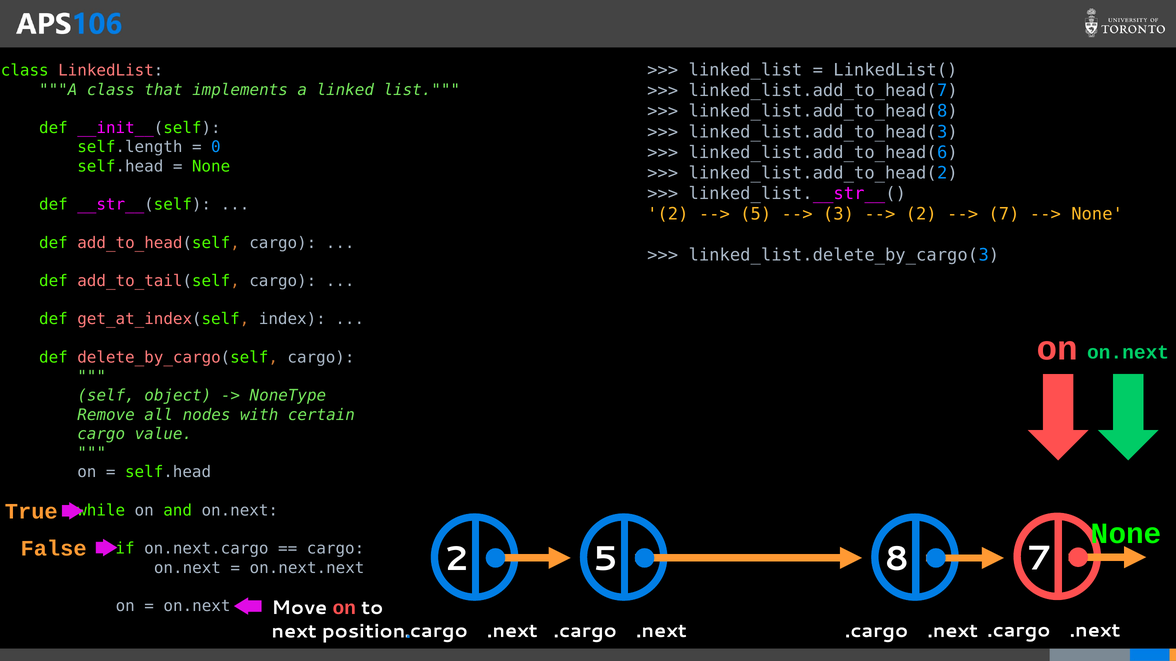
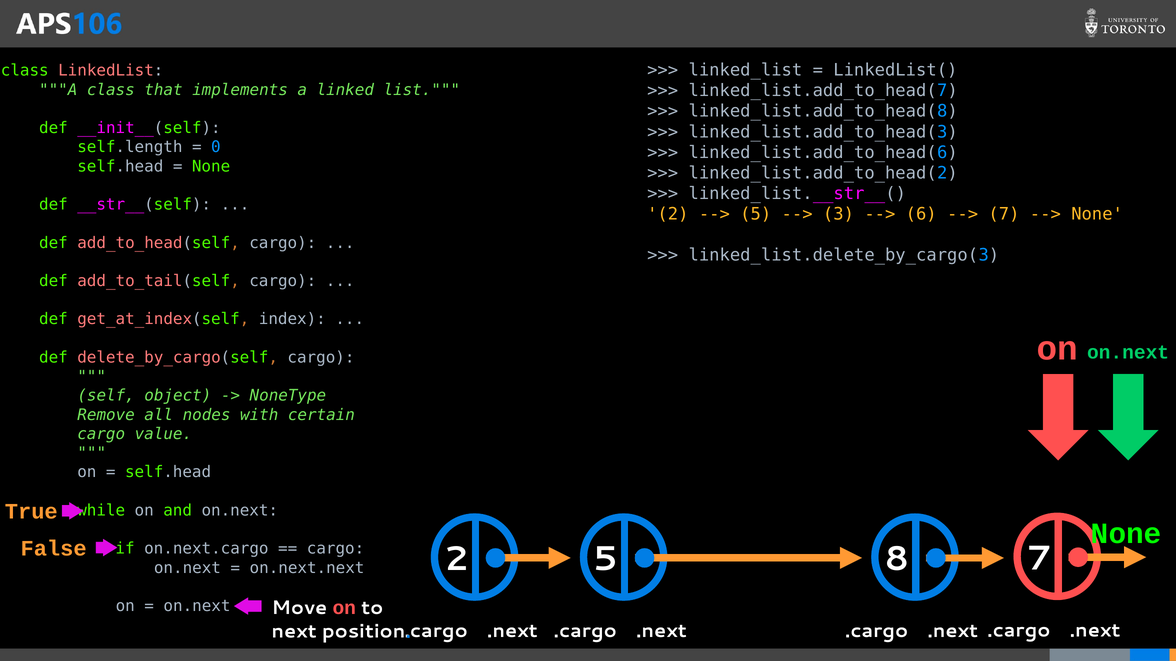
2 at (921, 214): 2 -> 6
